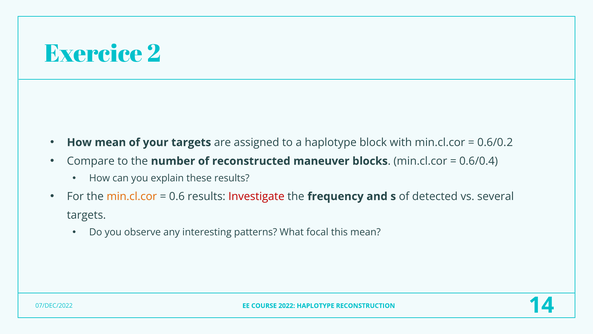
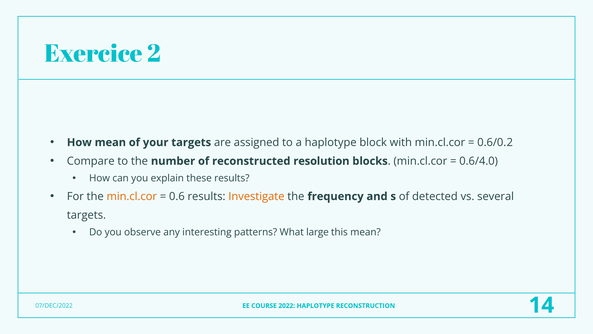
maneuver: maneuver -> resolution
0.6/0.4: 0.6/0.4 -> 0.6/4.0
Investigate colour: red -> orange
focal: focal -> large
